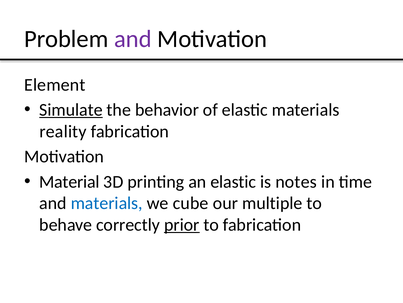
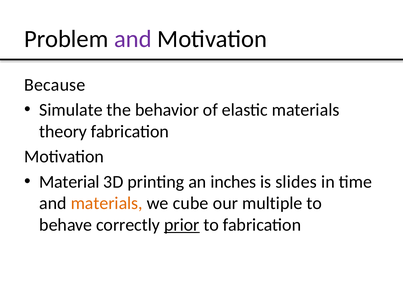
Element: Element -> Because
Simulate underline: present -> none
reality: reality -> theory
an elastic: elastic -> inches
notes: notes -> slides
materials at (107, 203) colour: blue -> orange
